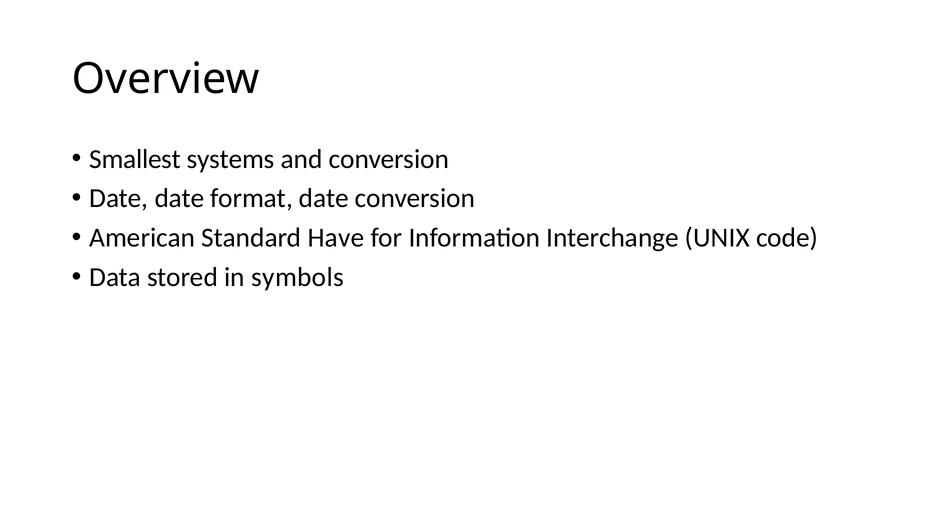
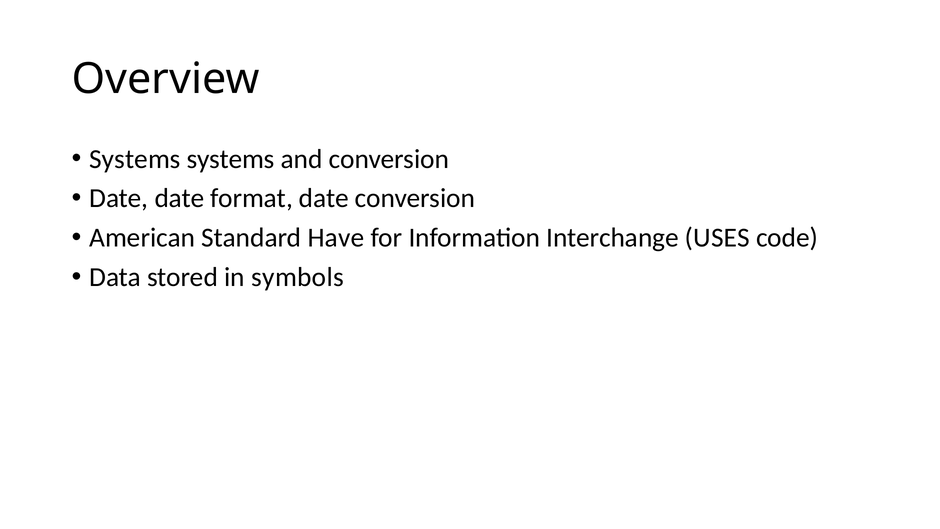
Smallest at (135, 159): Smallest -> Systems
UNIX: UNIX -> USES
